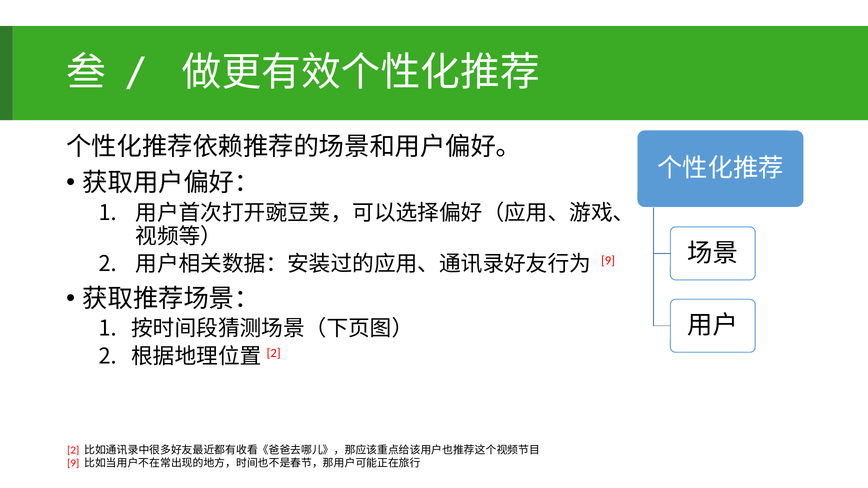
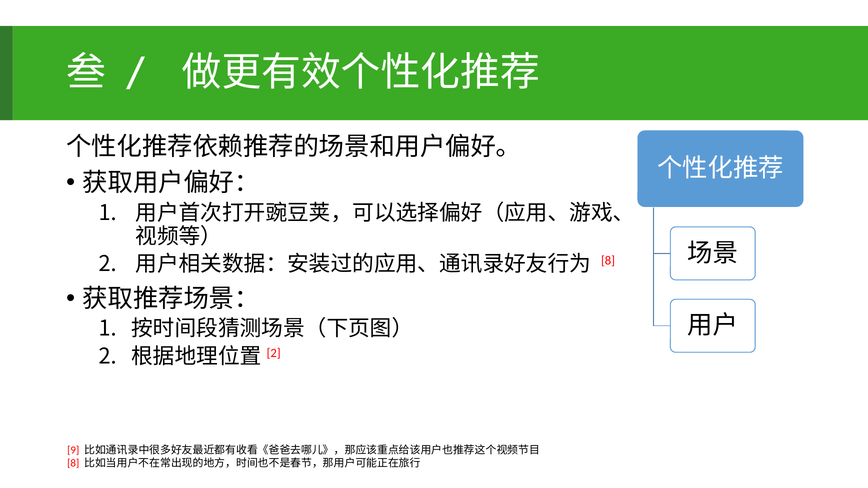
9 at (608, 261): 9 -> 8
2 at (73, 450): 2 -> 9
9 at (73, 463): 9 -> 8
